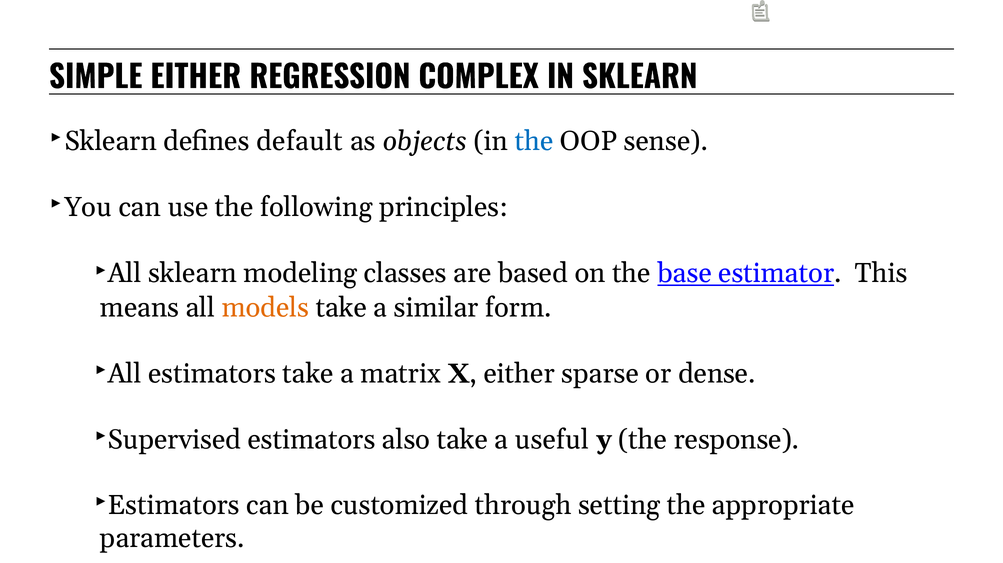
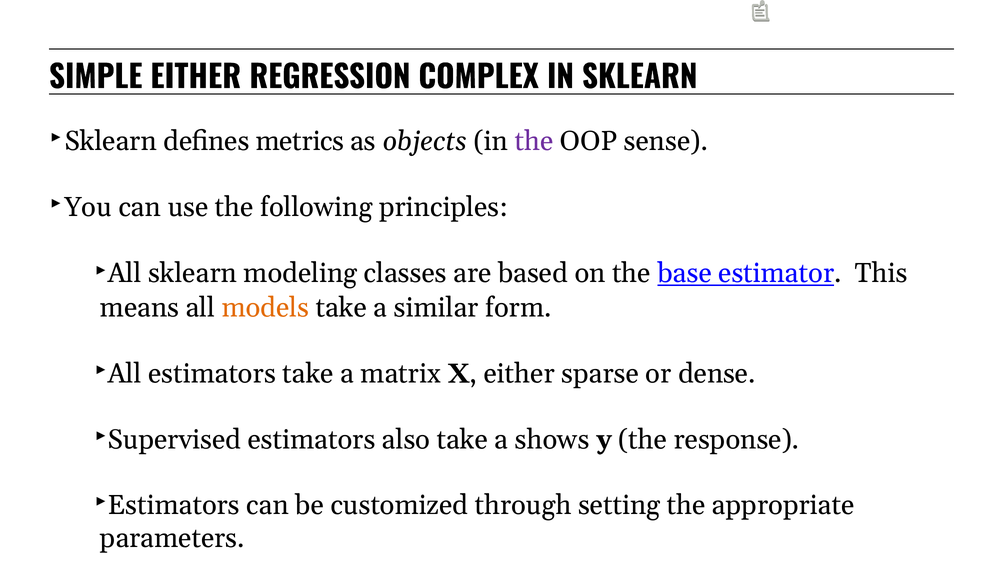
default: default -> metrics
the at (534, 141) colour: blue -> purple
useful: useful -> shows
